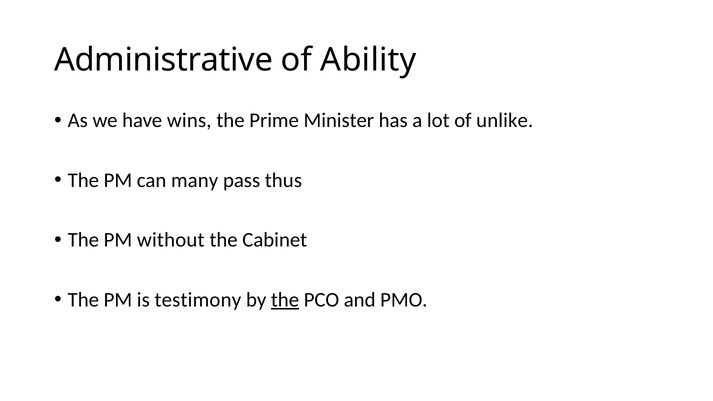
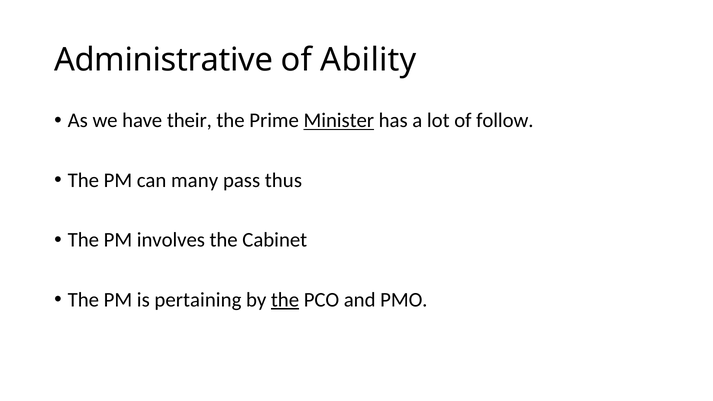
wins: wins -> their
Minister underline: none -> present
unlike: unlike -> follow
without: without -> involves
testimony: testimony -> pertaining
